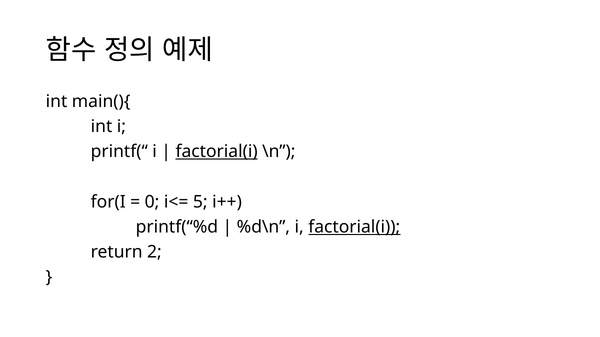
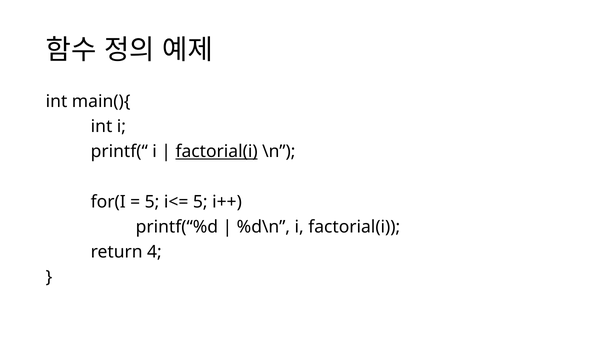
0 at (152, 202): 0 -> 5
factorial(i at (354, 227) underline: present -> none
2: 2 -> 4
